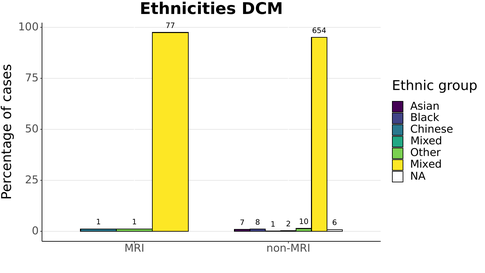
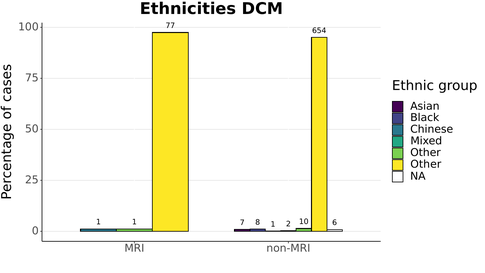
Mixed at (426, 164): Mixed -> Other
